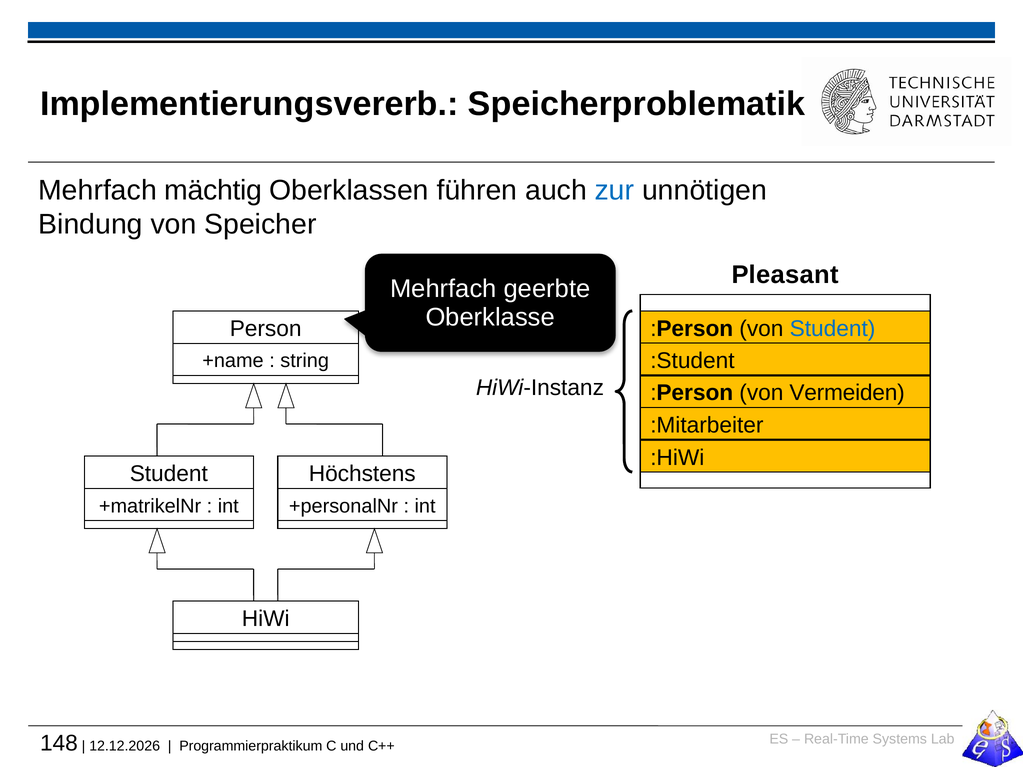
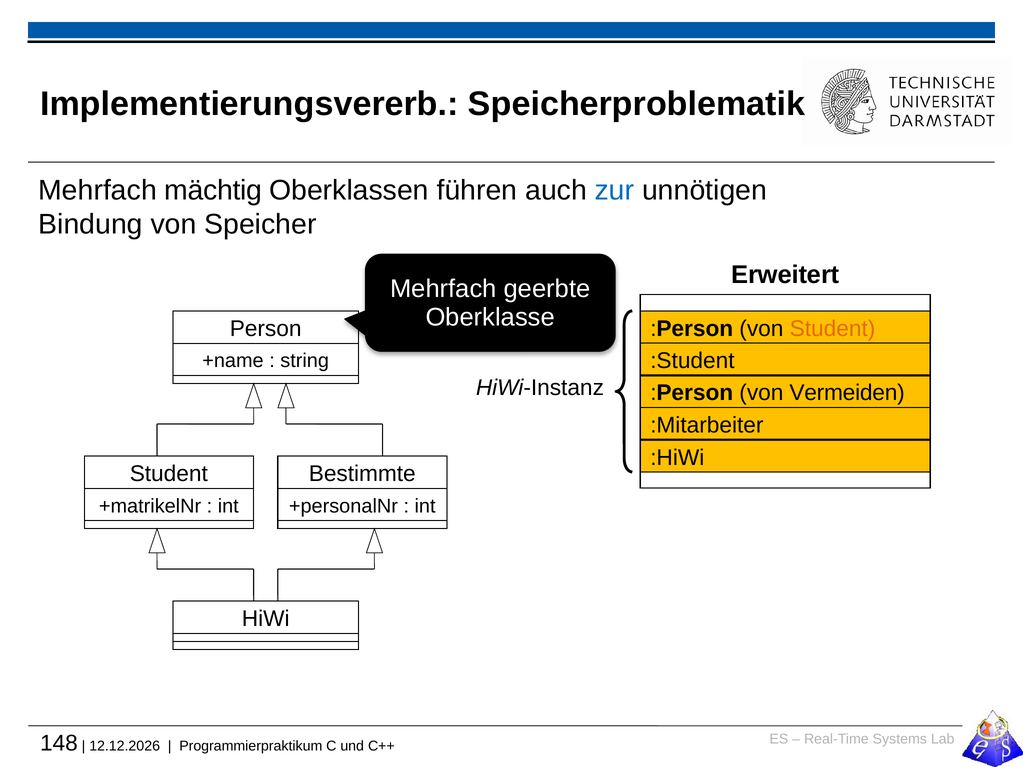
Pleasant: Pleasant -> Erweitert
Student at (833, 329) colour: blue -> orange
Höchstens: Höchstens -> Bestimmte
